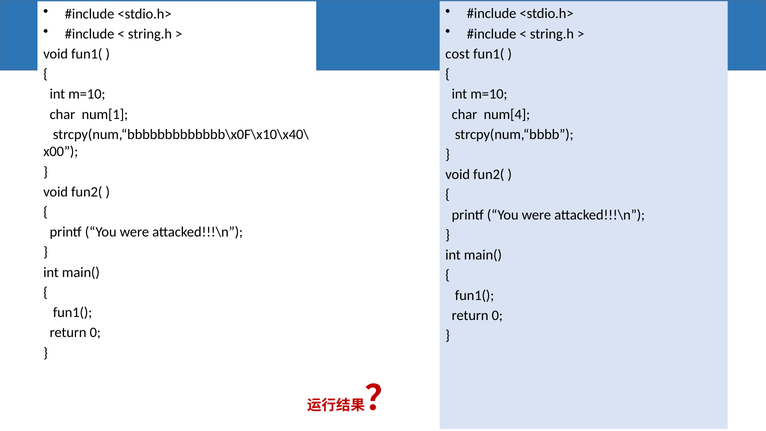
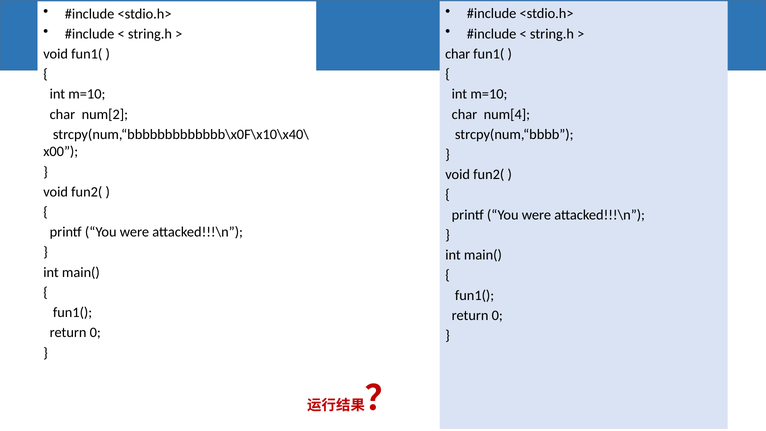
cost at (458, 54): cost -> char
num[1: num[1 -> num[2
